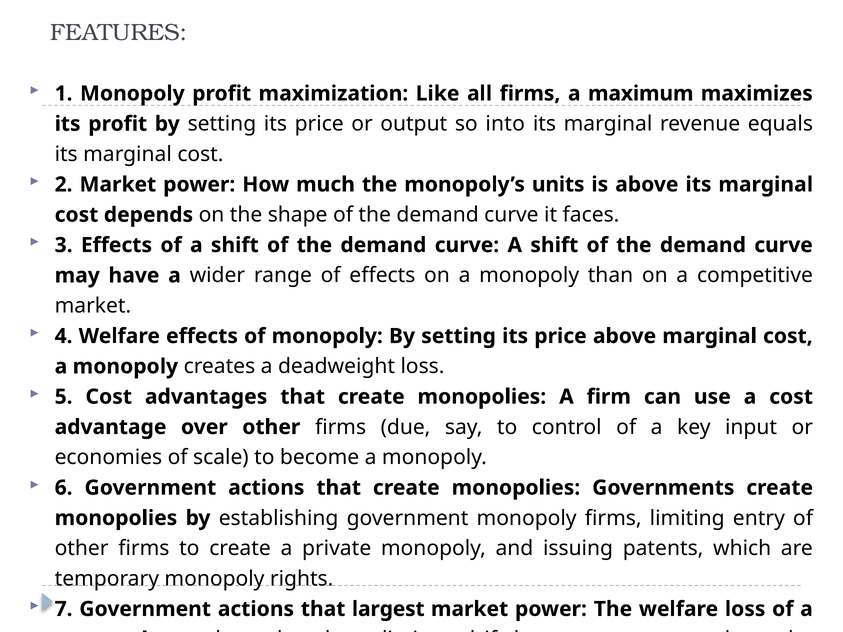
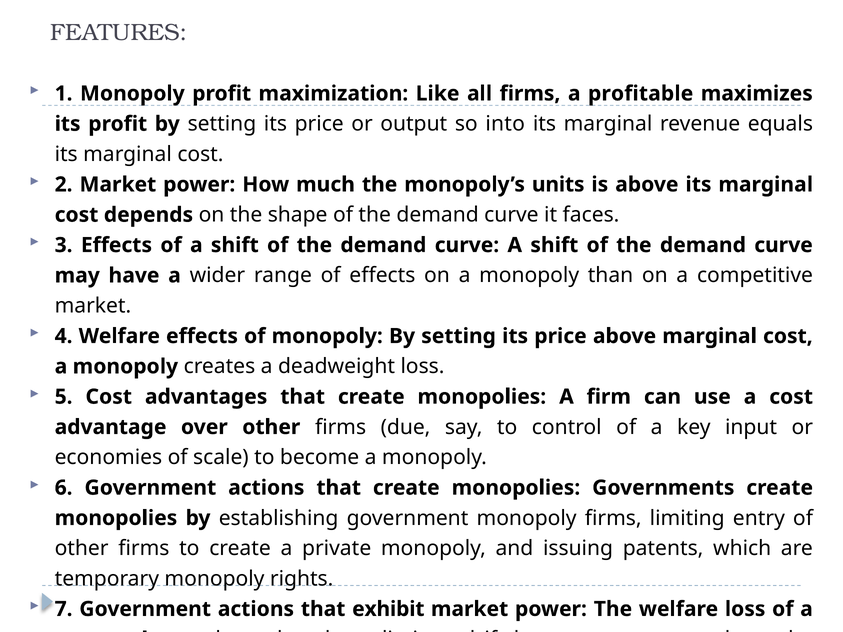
maximum: maximum -> profitable
largest: largest -> exhibit
